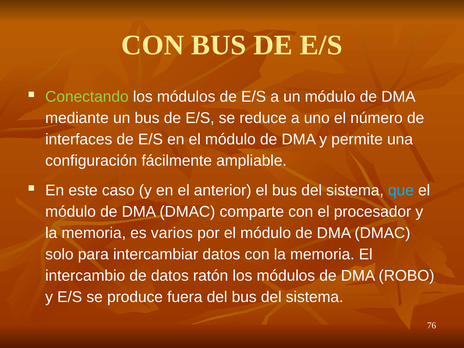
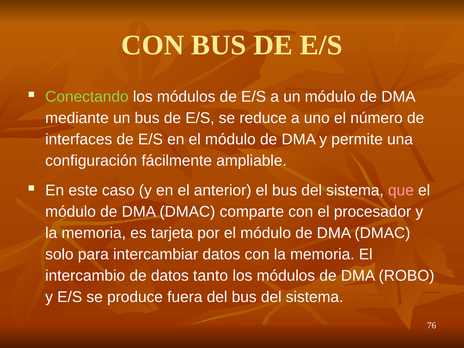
que colour: light blue -> pink
varios: varios -> tarjeta
ratón: ratón -> tanto
